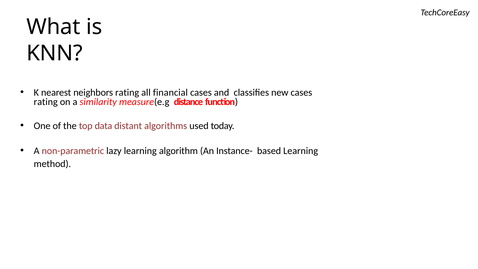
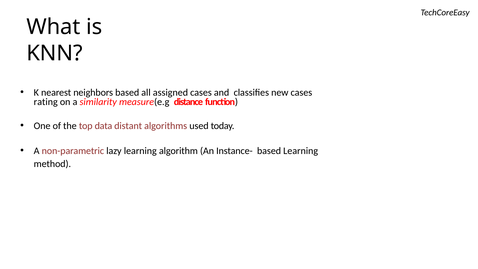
neighbors rating: rating -> based
financial: financial -> assigned
